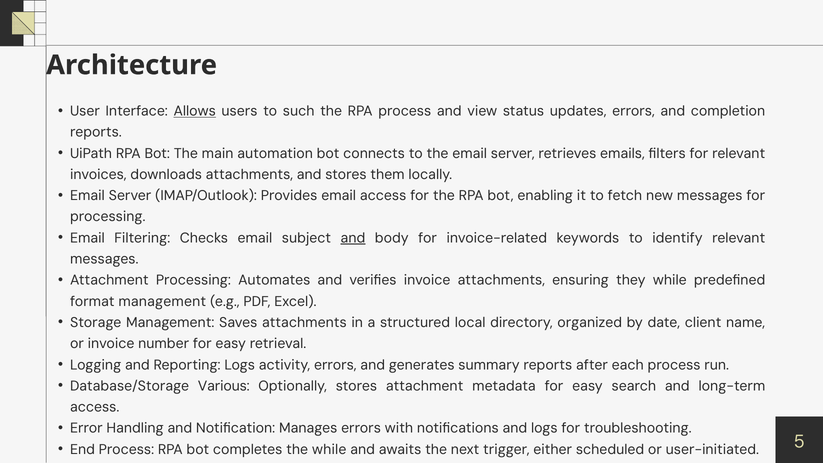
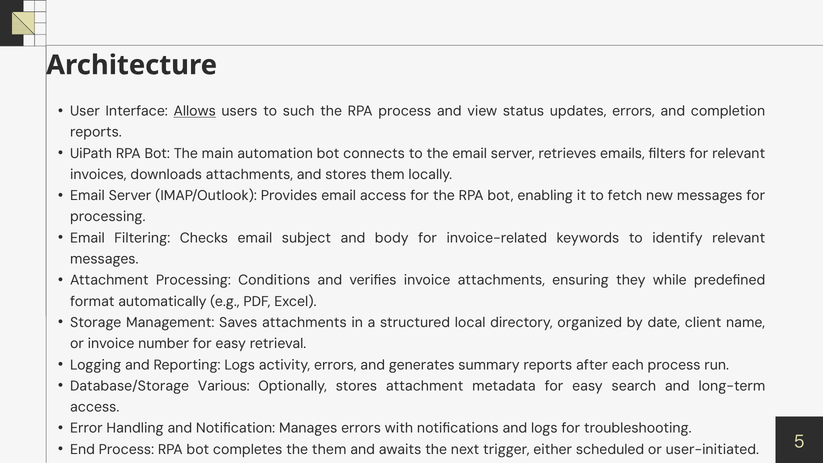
and at (353, 238) underline: present -> none
Automates: Automates -> Conditions
format management: management -> automatically
the while: while -> them
